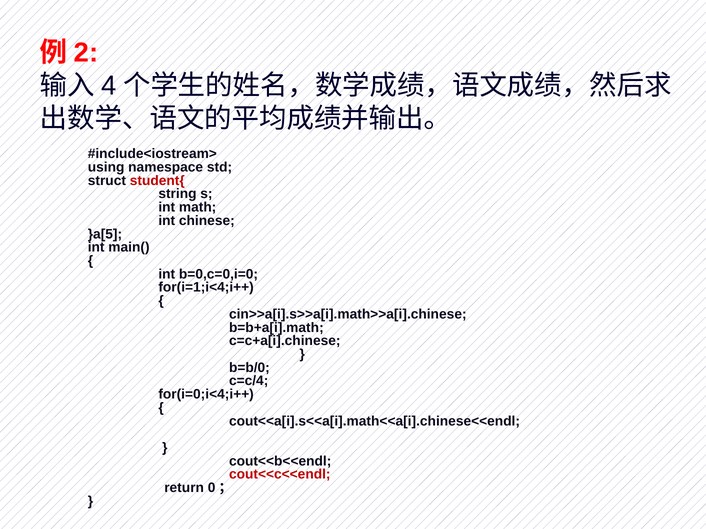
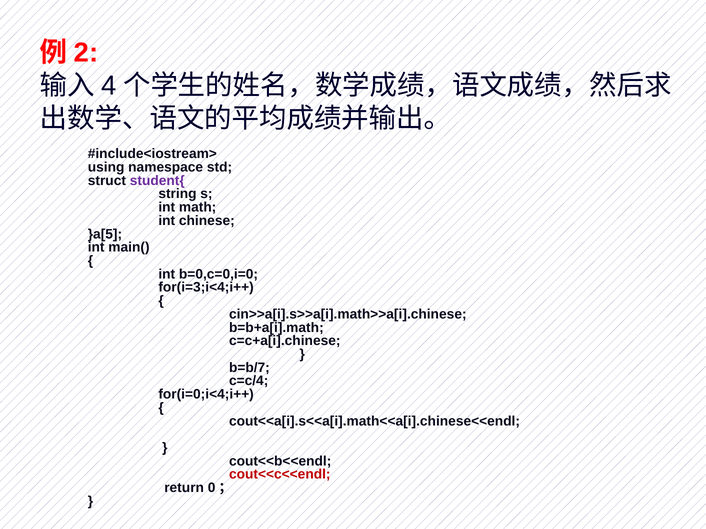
student{ colour: red -> purple
for(i=1;i<4;i++: for(i=1;i<4;i++ -> for(i=3;i<4;i++
b=b/0: b=b/0 -> b=b/7
